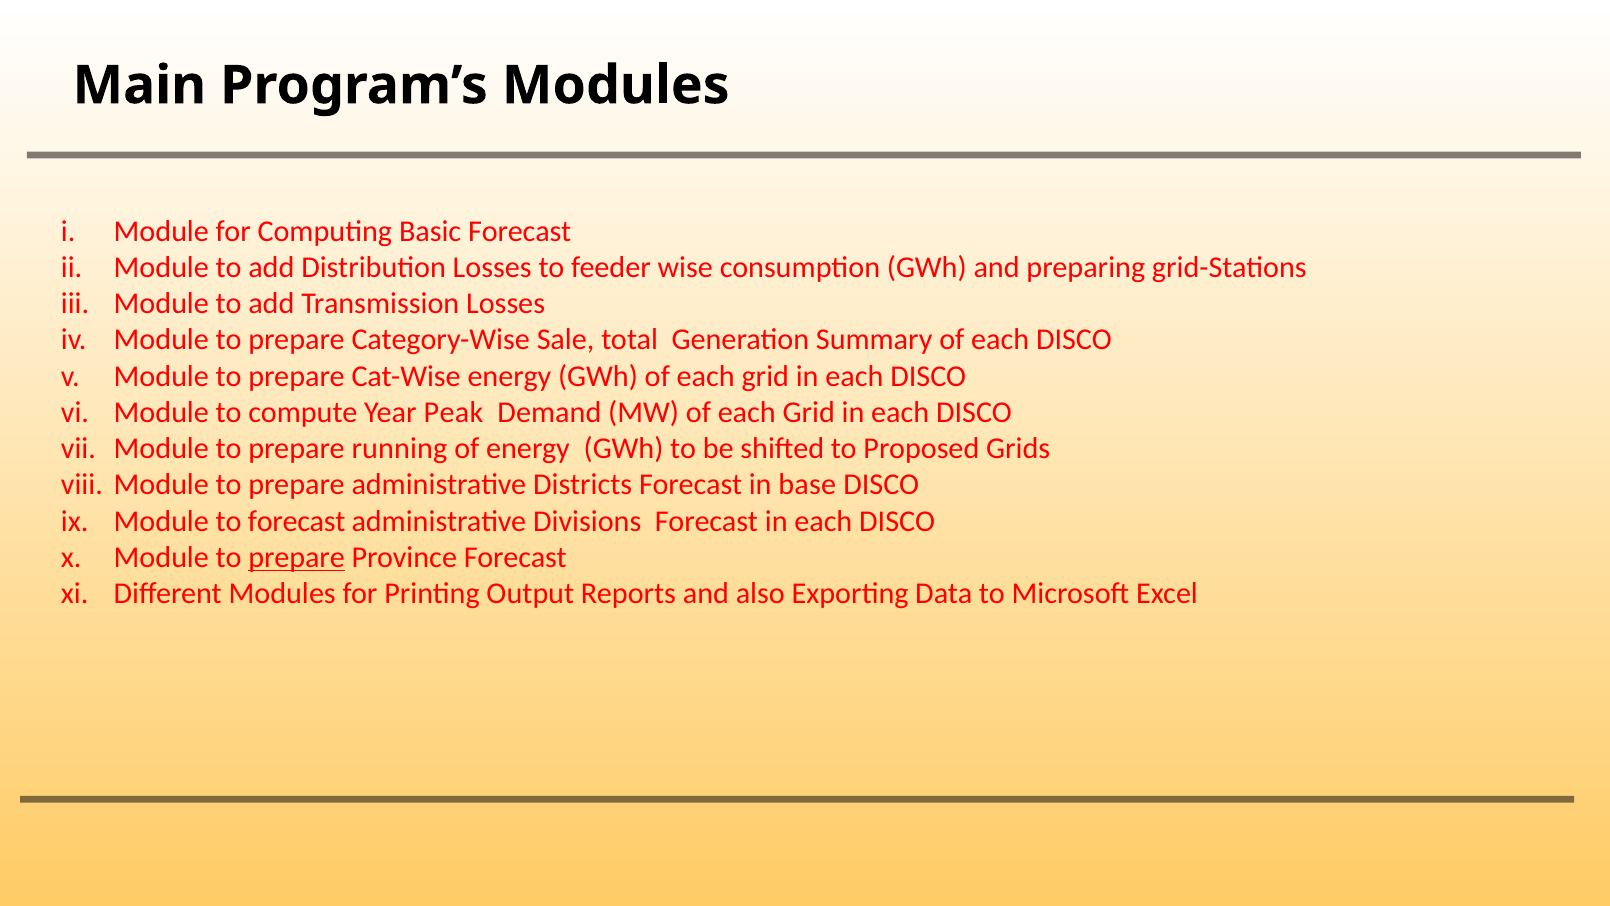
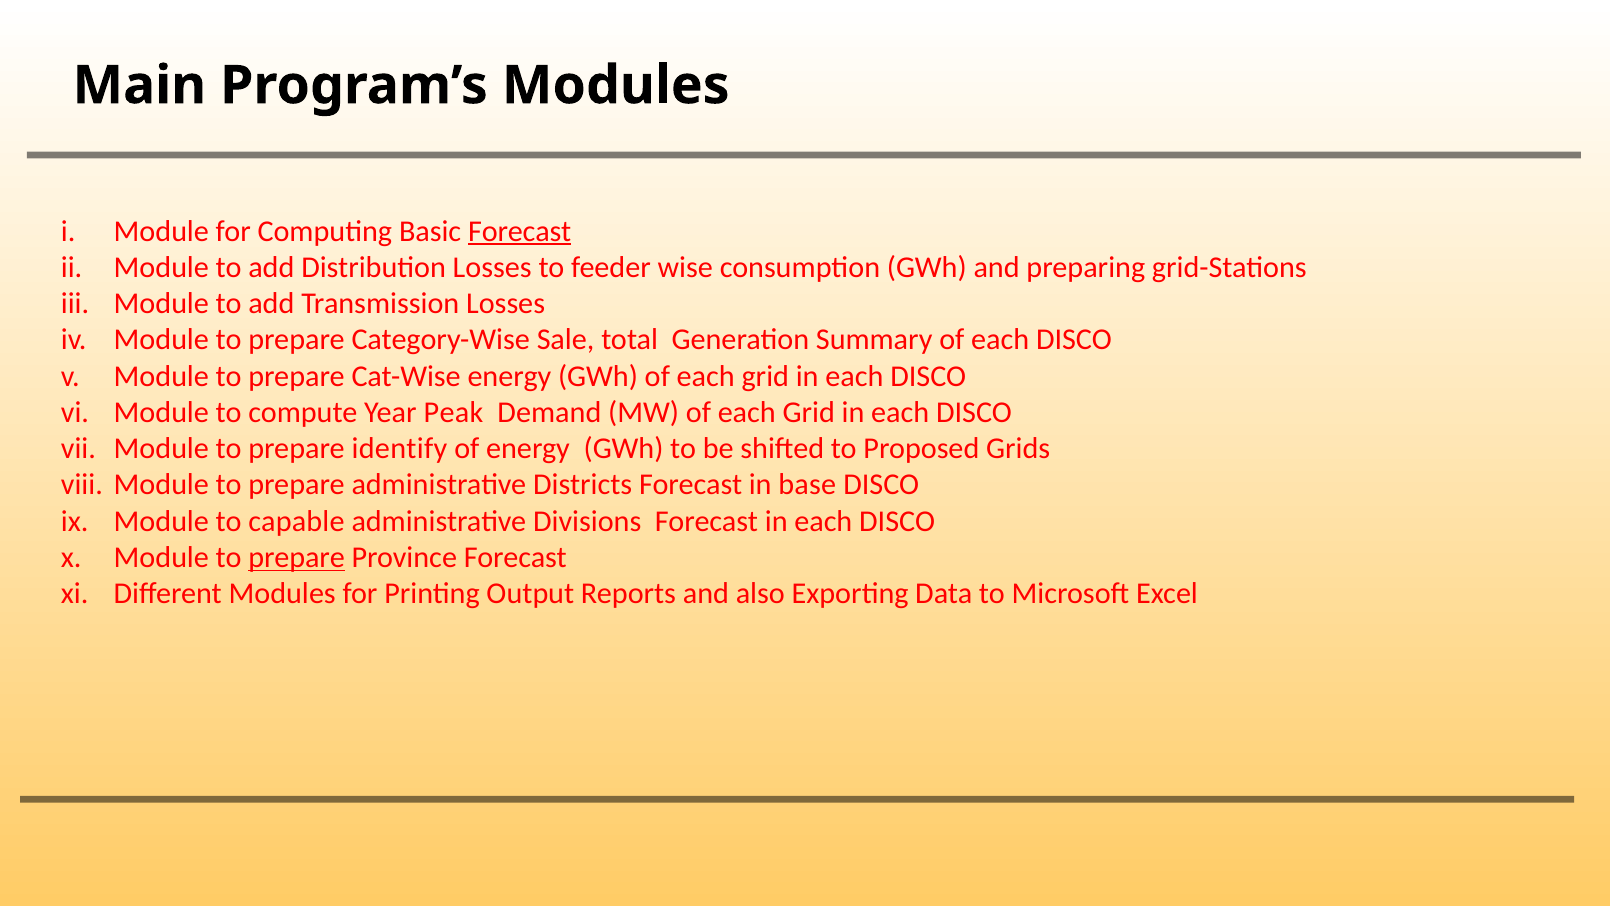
Forecast at (520, 231) underline: none -> present
running: running -> identify
to forecast: forecast -> capable
